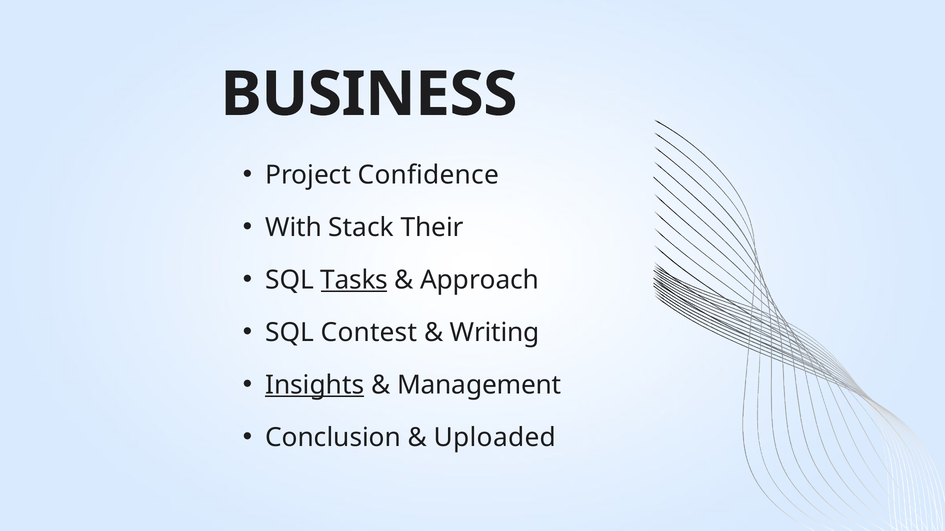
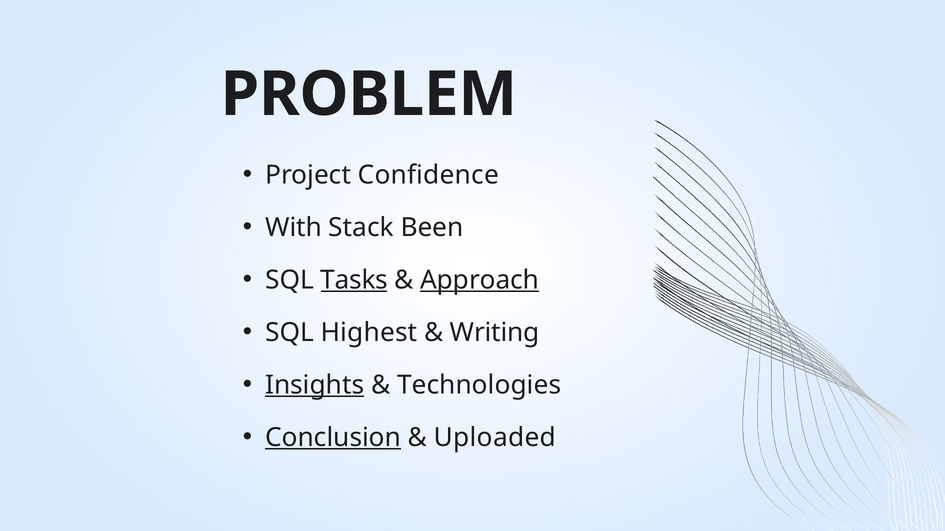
BUSINESS: BUSINESS -> PROBLEM
Their: Their -> Been
Approach underline: none -> present
Contest: Contest -> Highest
Management: Management -> Technologies
Conclusion underline: none -> present
